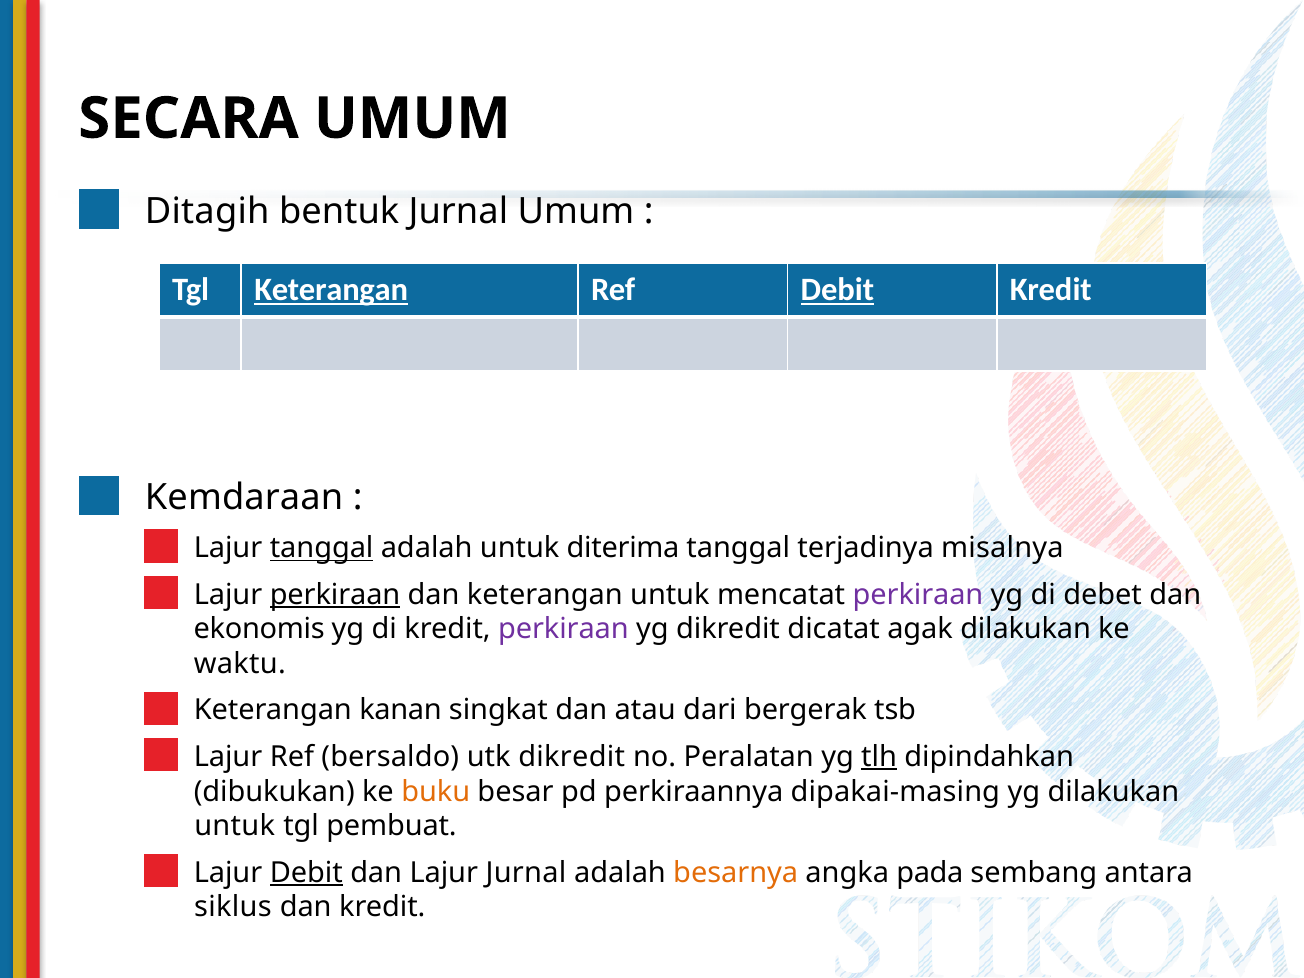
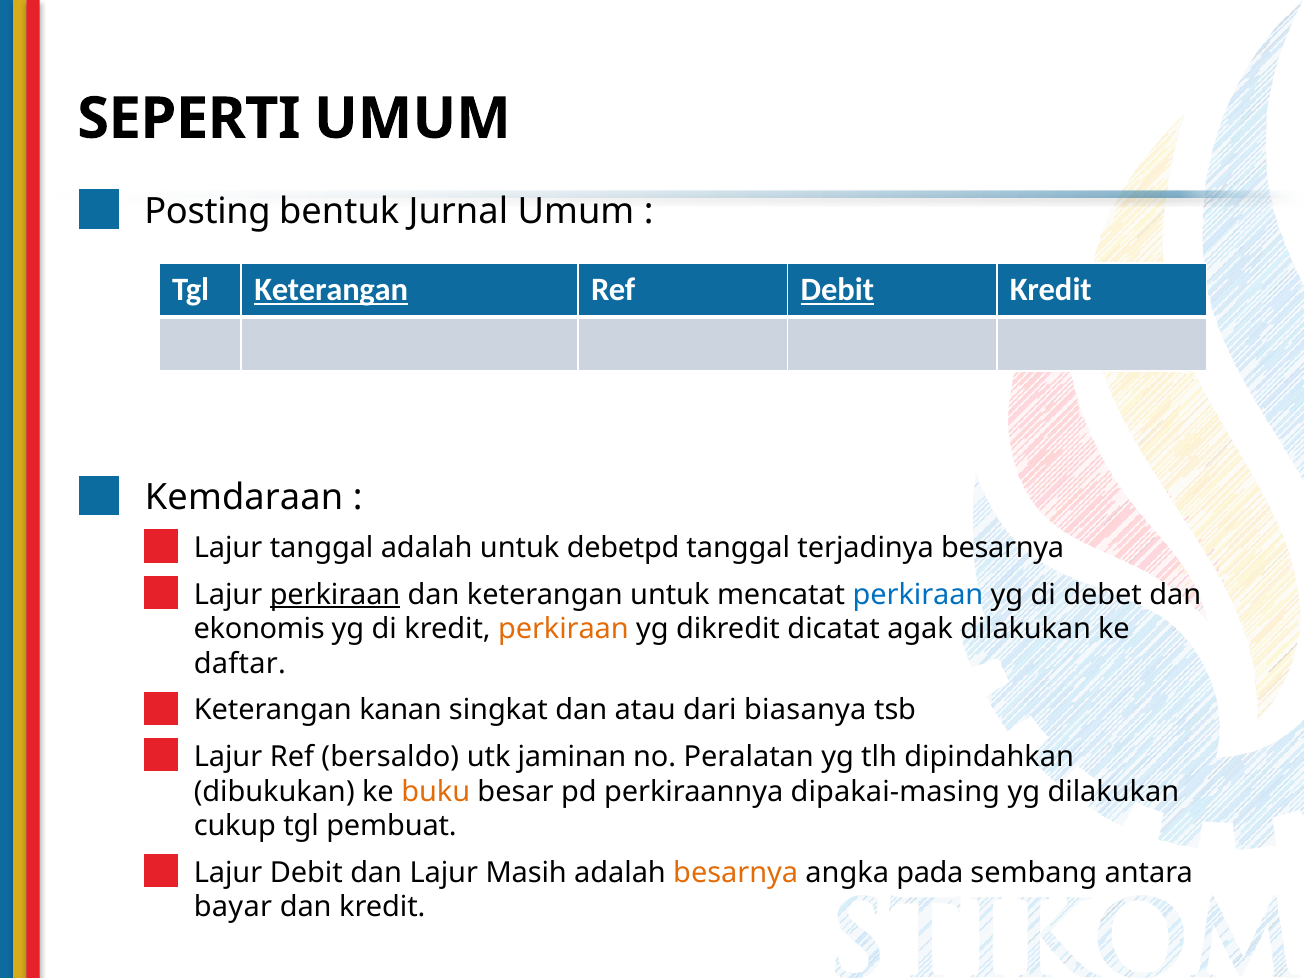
SECARA: SECARA -> SEPERTI
Ditagih: Ditagih -> Posting
tanggal at (322, 548) underline: present -> none
diterima: diterima -> debetpd
terjadinya misalnya: misalnya -> besarnya
perkiraan at (918, 594) colour: purple -> blue
perkiraan at (563, 629) colour: purple -> orange
waktu: waktu -> daftar
bergerak: bergerak -> biasanya
utk dikredit: dikredit -> jaminan
tlh underline: present -> none
untuk at (235, 826): untuk -> cukup
Debit at (306, 873) underline: present -> none
Lajur Jurnal: Jurnal -> Masih
siklus: siklus -> bayar
